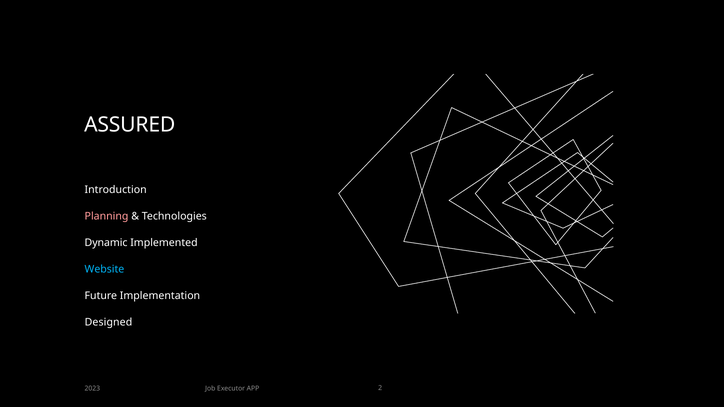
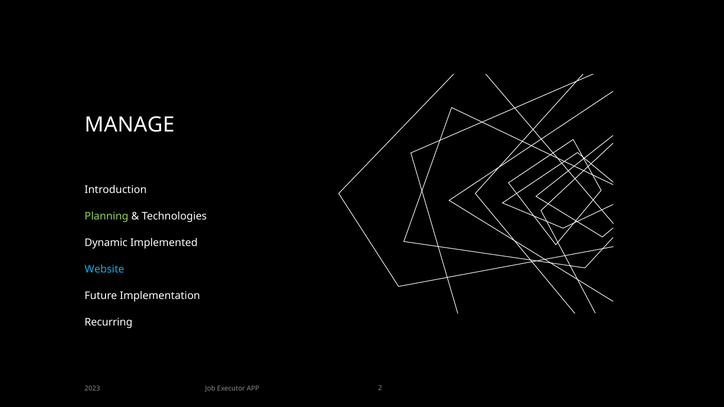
ASSURED: ASSURED -> MANAGE
Planning colour: pink -> light green
Designed: Designed -> Recurring
